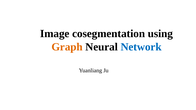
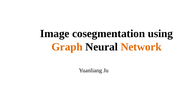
Network colour: blue -> orange
